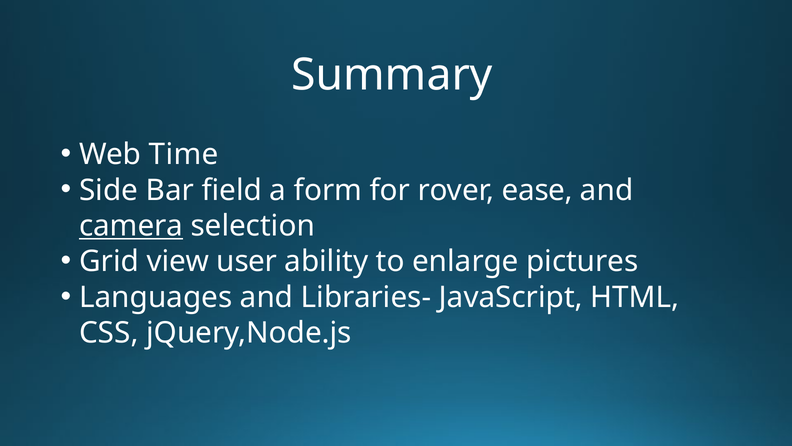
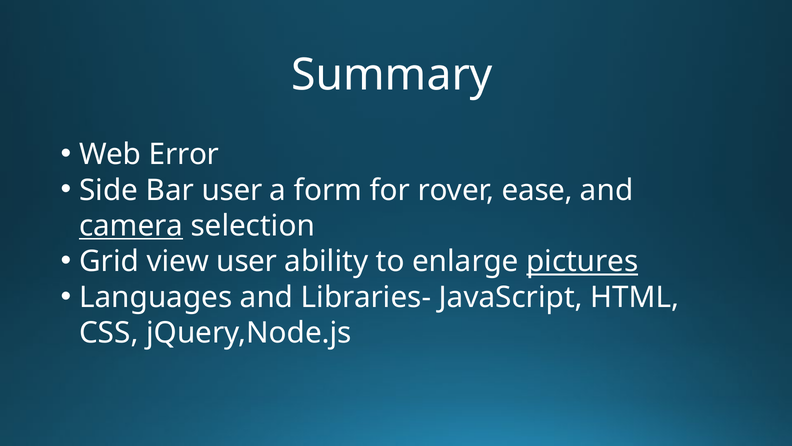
Time: Time -> Error
Bar field: field -> user
pictures underline: none -> present
